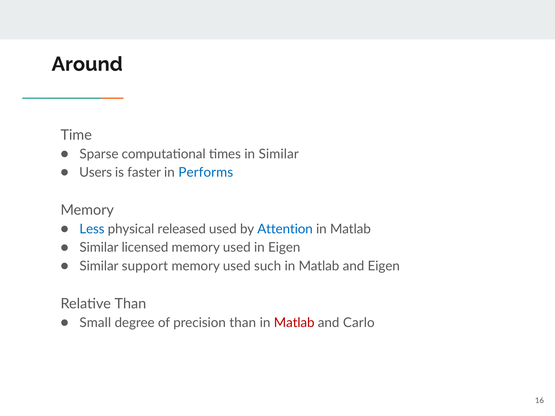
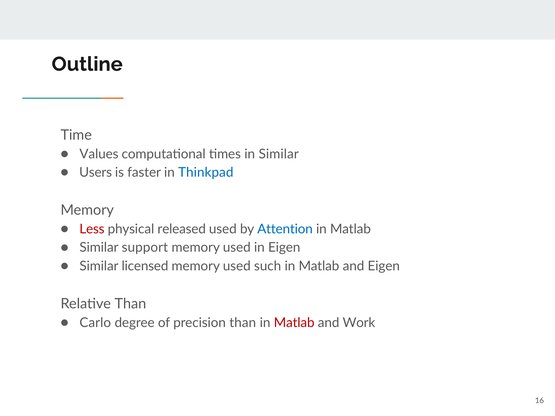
Around: Around -> Outline
Sparse: Sparse -> Values
Performs: Performs -> Thinkpad
Less colour: blue -> red
licensed: licensed -> support
support: support -> licensed
Small: Small -> Carlo
Carlo: Carlo -> Work
